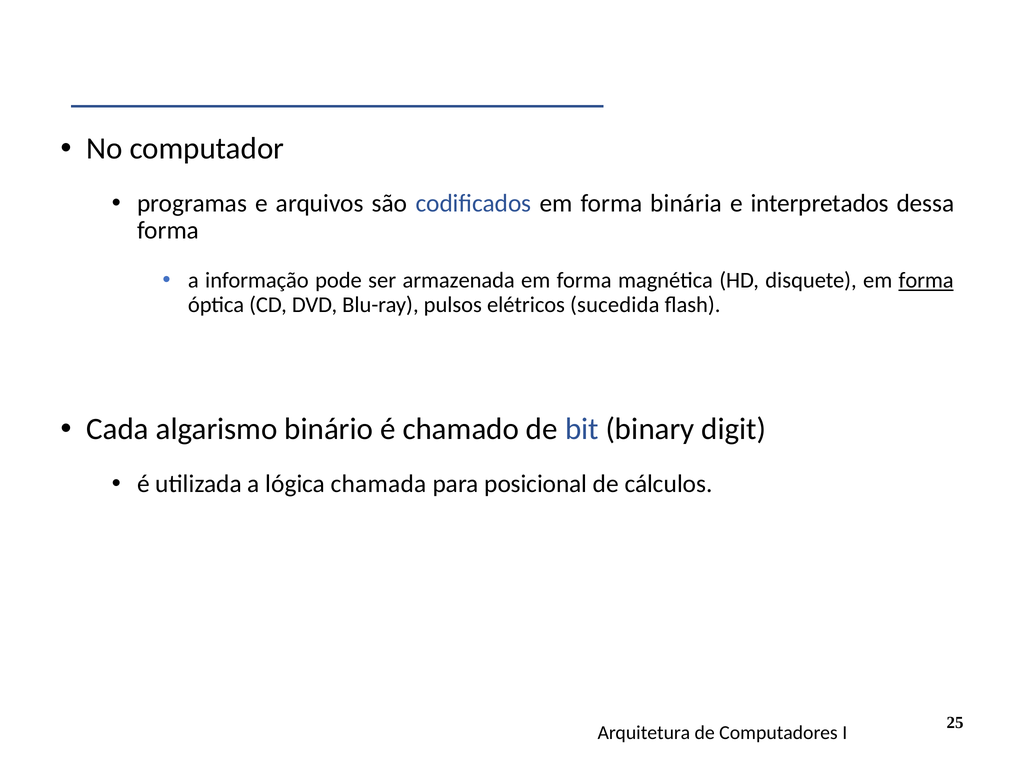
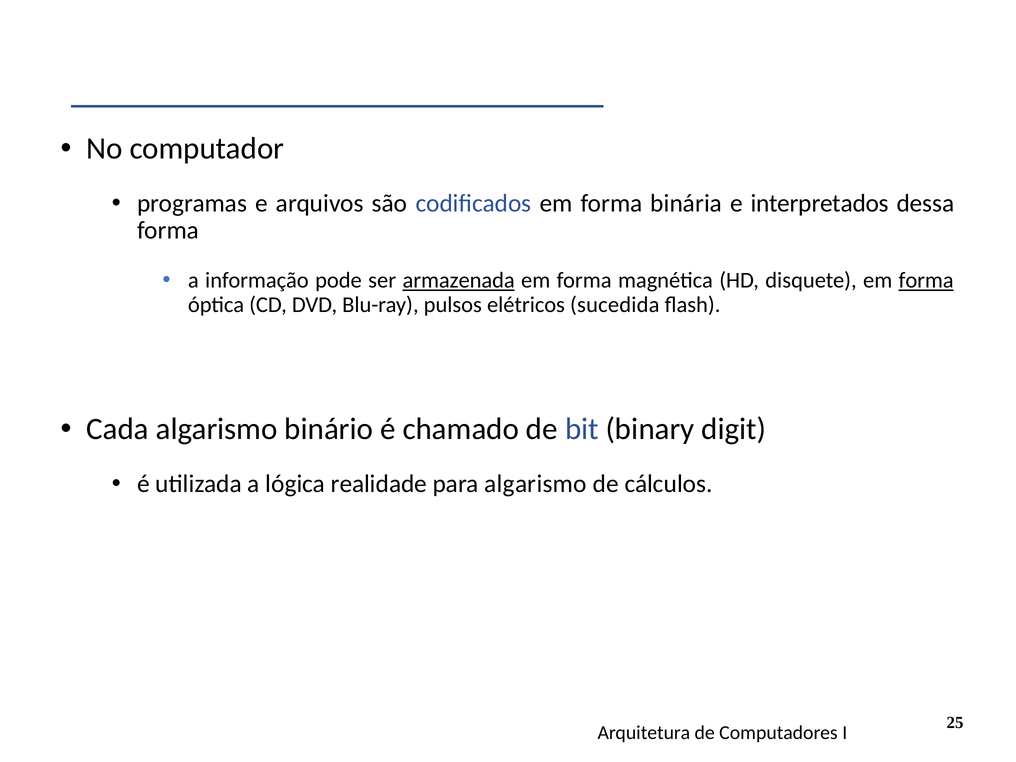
armazenada underline: none -> present
chamada: chamada -> realidade
para posicional: posicional -> algarismo
